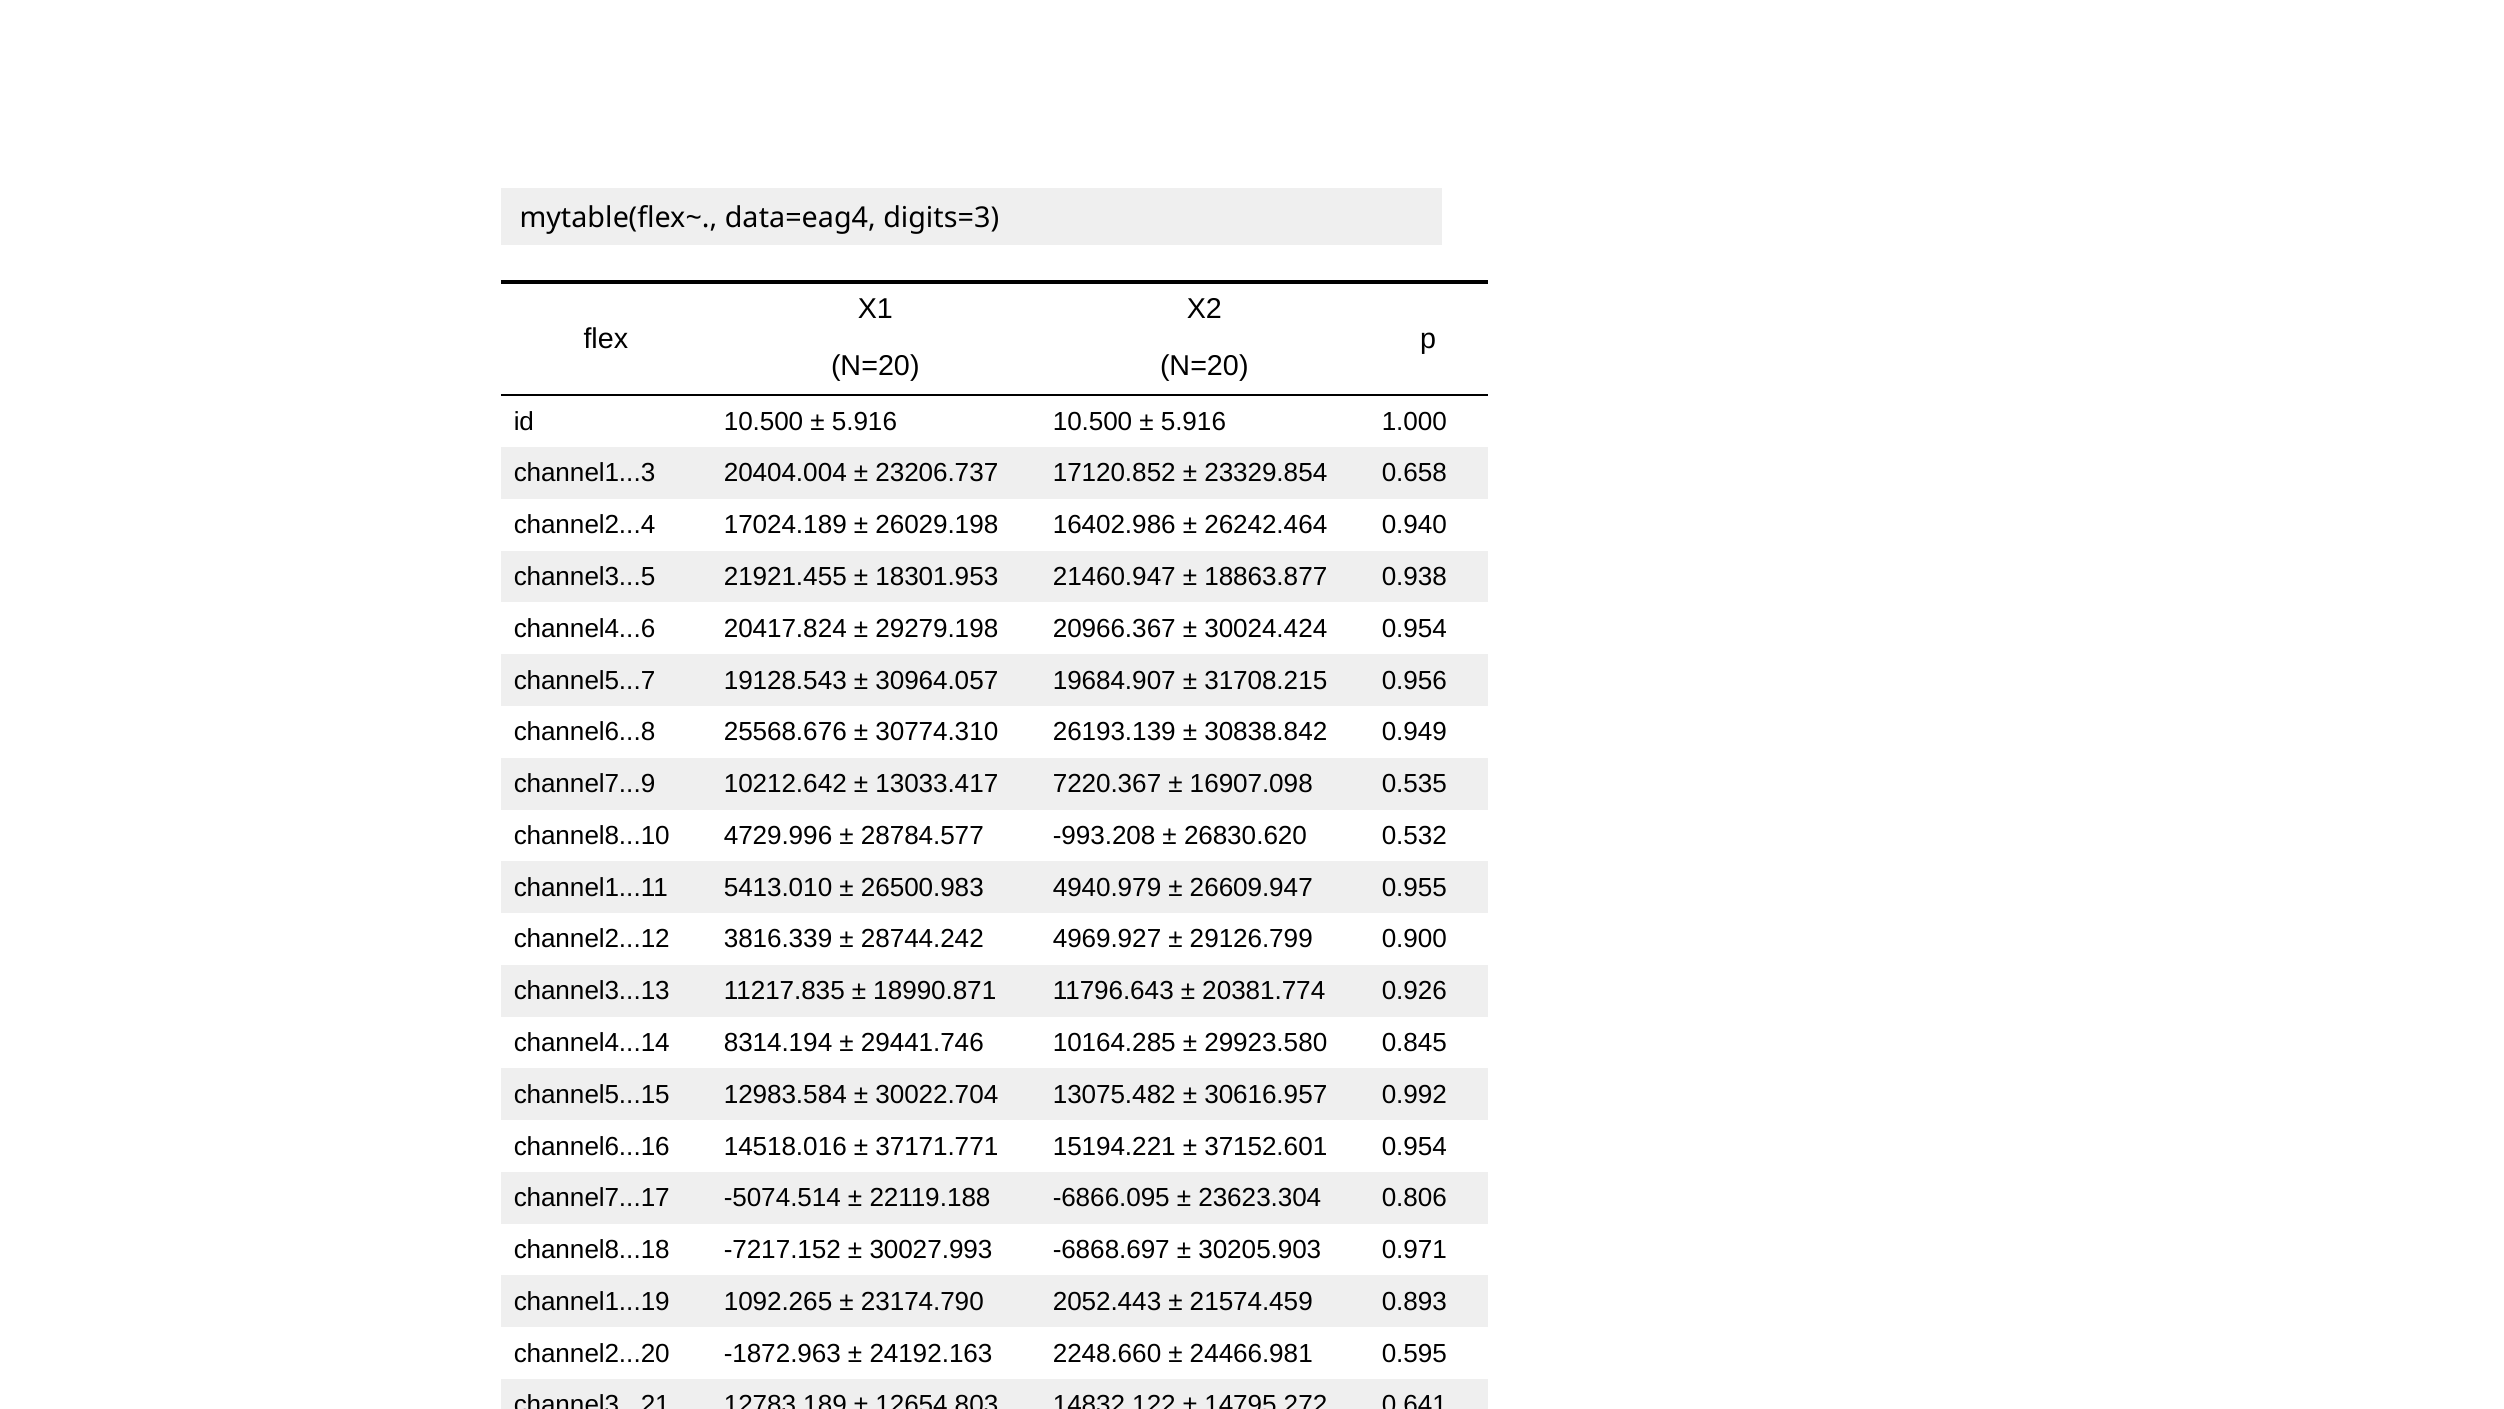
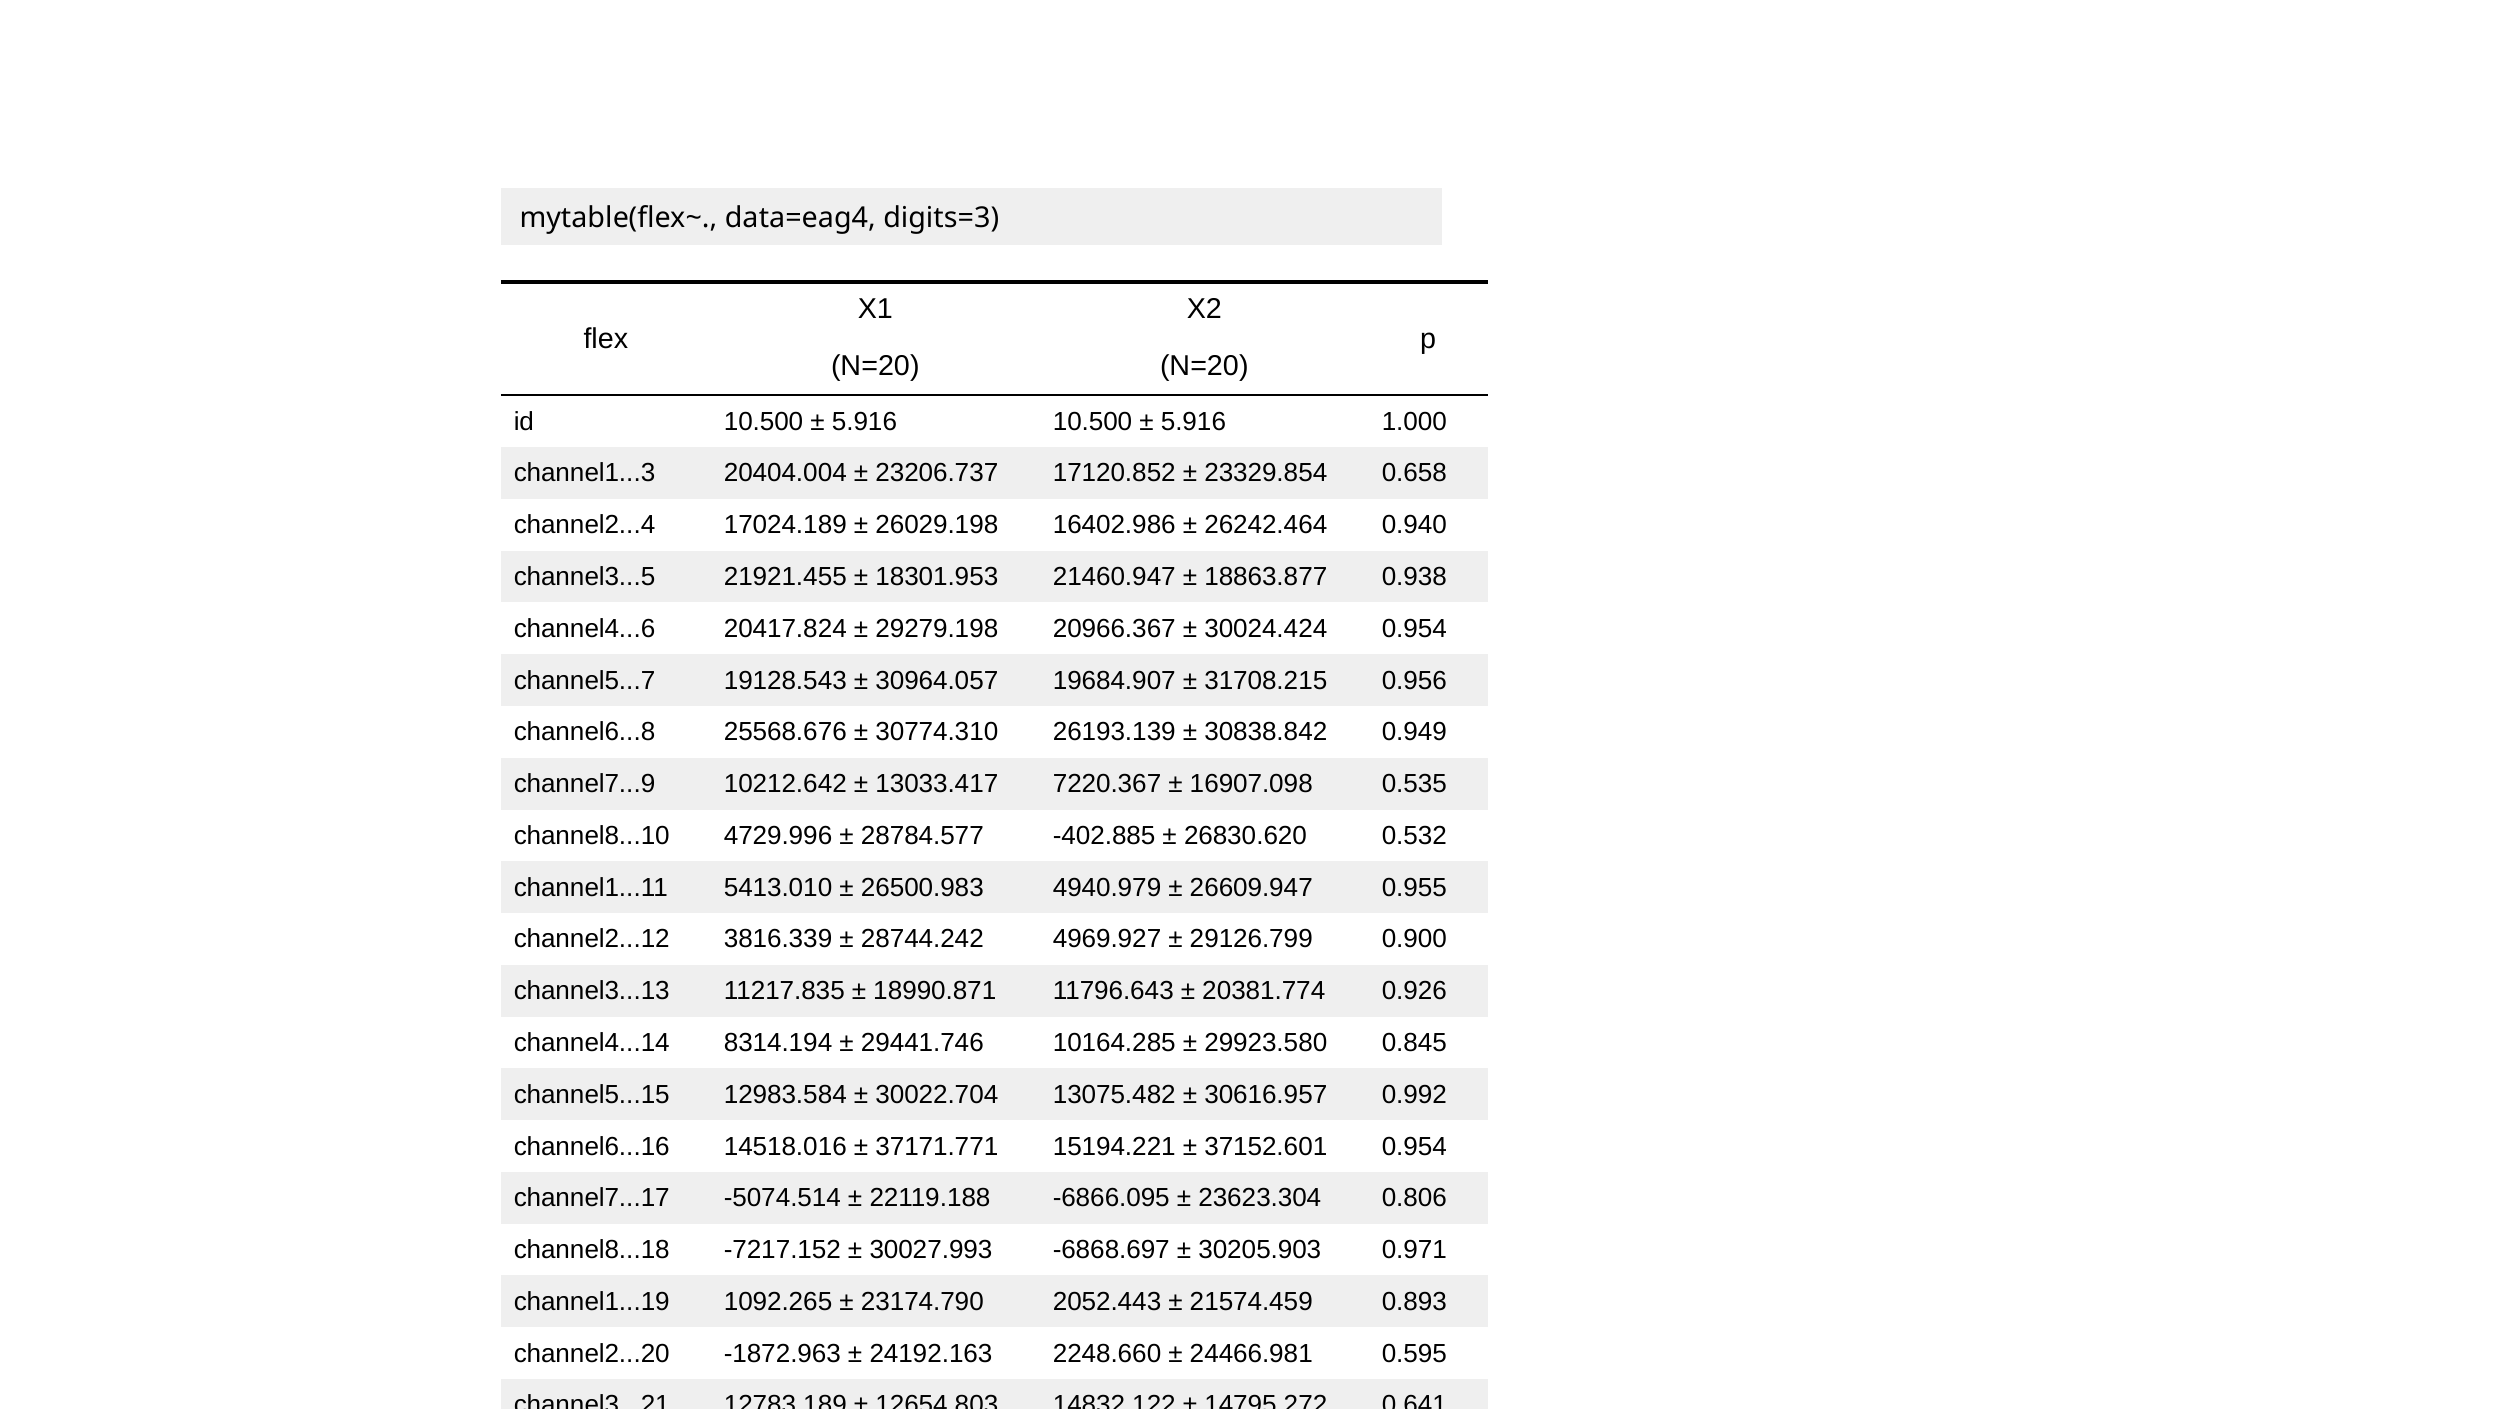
-993.208: -993.208 -> -402.885
